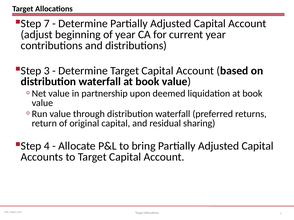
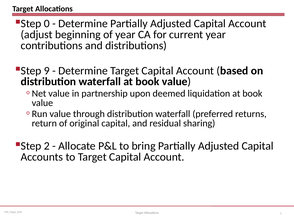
7: 7 -> 0
3 at (47, 71): 3 -> 9
4: 4 -> 2
